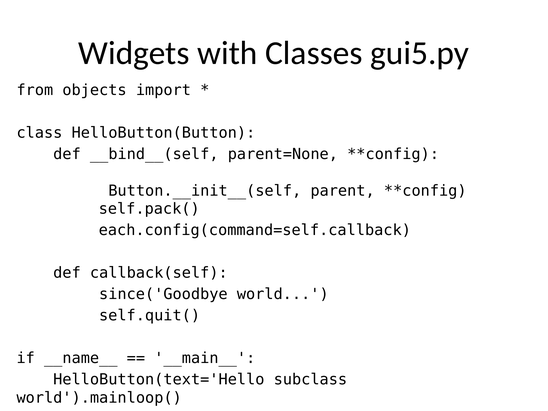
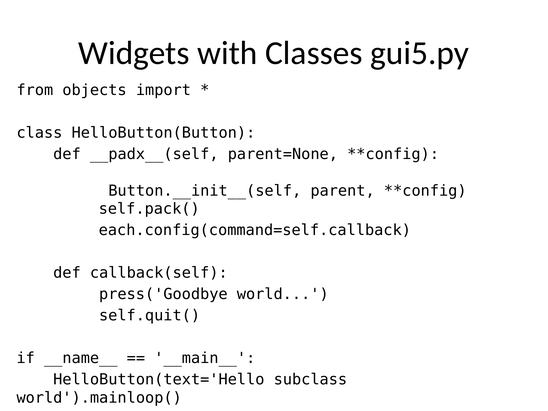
__bind__(self: __bind__(self -> __padx__(self
since('Goodbye: since('Goodbye -> press('Goodbye
